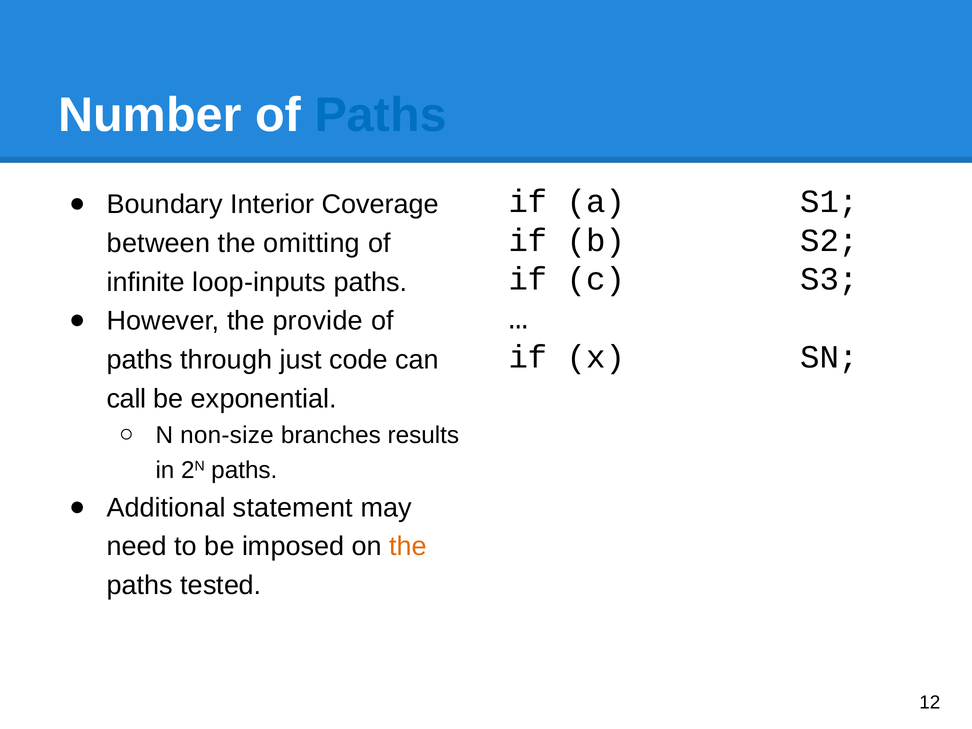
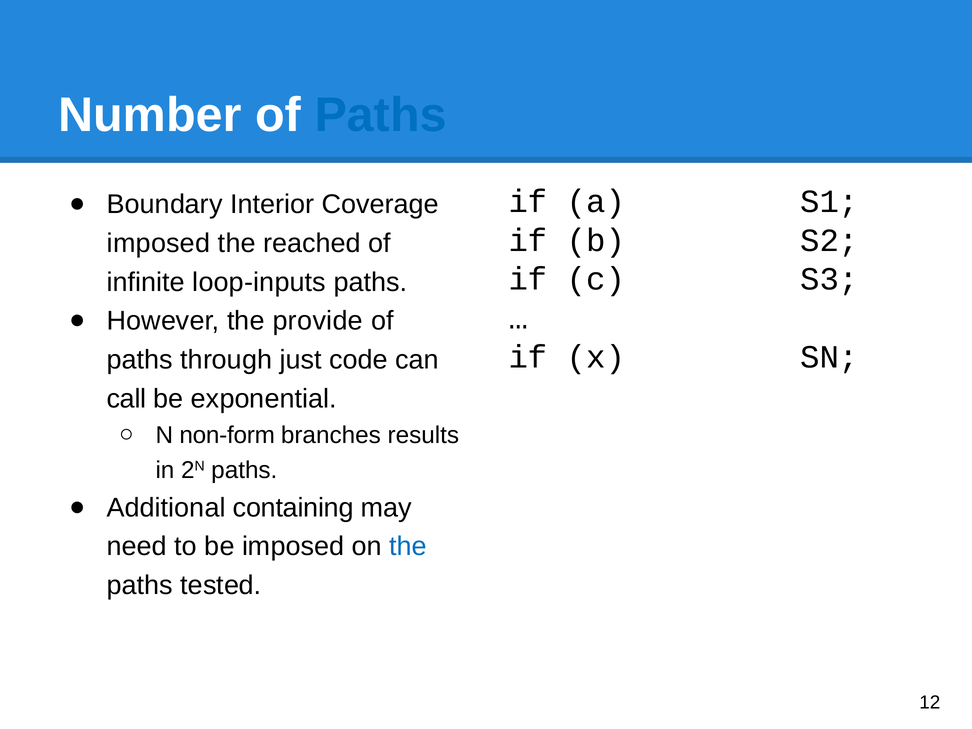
between at (159, 243): between -> imposed
omitting: omitting -> reached
non-size: non-size -> non-form
statement: statement -> containing
the at (408, 547) colour: orange -> blue
